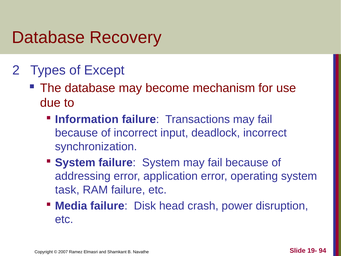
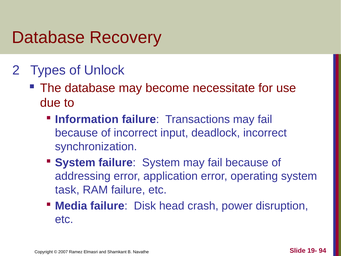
Except: Except -> Unlock
mechanism: mechanism -> necessitate
